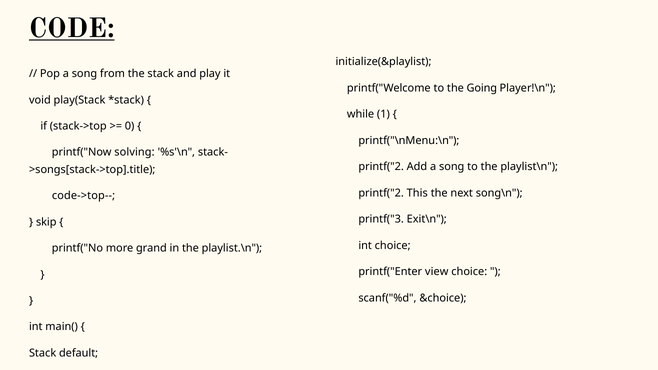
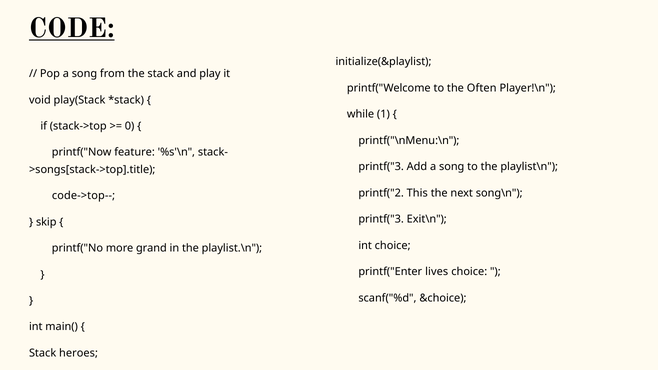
Going: Going -> Often
solving: solving -> feature
printf("2 at (381, 167): printf("2 -> printf("3
view: view -> lives
default: default -> heroes
